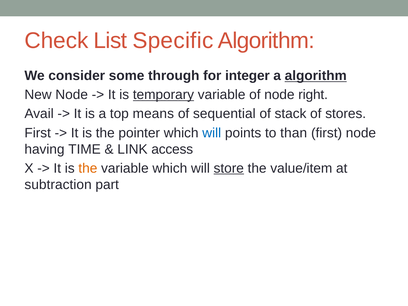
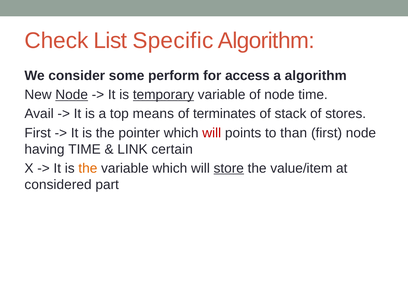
through: through -> perform
integer: integer -> access
algorithm at (316, 76) underline: present -> none
Node at (72, 95) underline: none -> present
node right: right -> time
sequential: sequential -> terminates
will at (212, 133) colour: blue -> red
access: access -> certain
subtraction: subtraction -> considered
